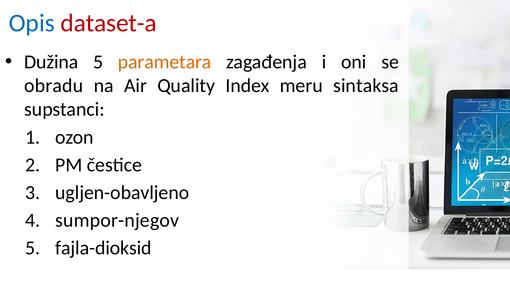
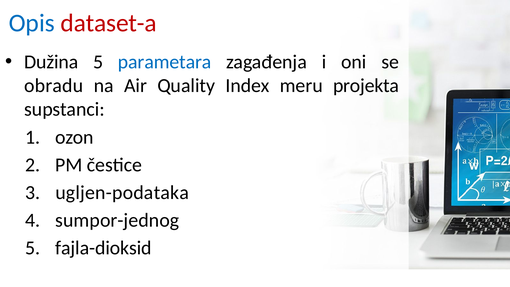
parametara colour: orange -> blue
sintaksa: sintaksa -> projekta
ugljen-obavljeno: ugljen-obavljeno -> ugljen-podataka
sumpor-njegov: sumpor-njegov -> sumpor-jednog
